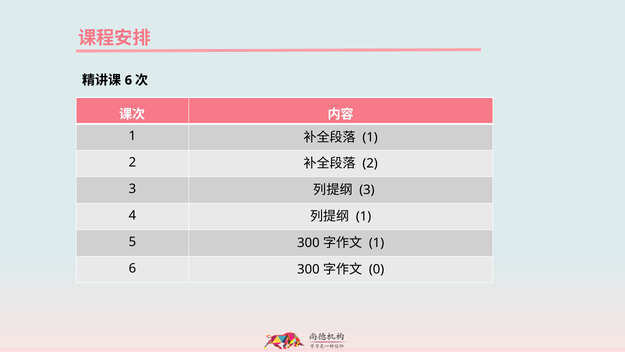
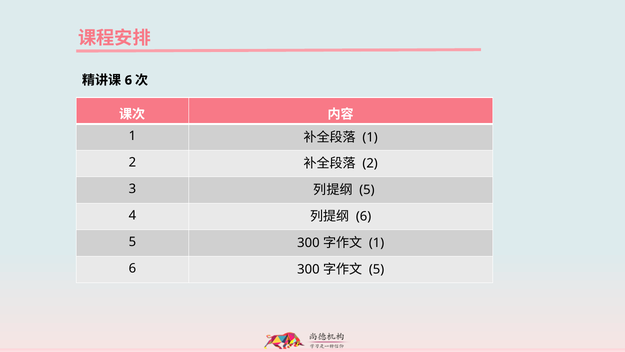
3 at (367, 190): 3 -> 5
1 at (364, 216): 1 -> 6
0 at (377, 269): 0 -> 5
